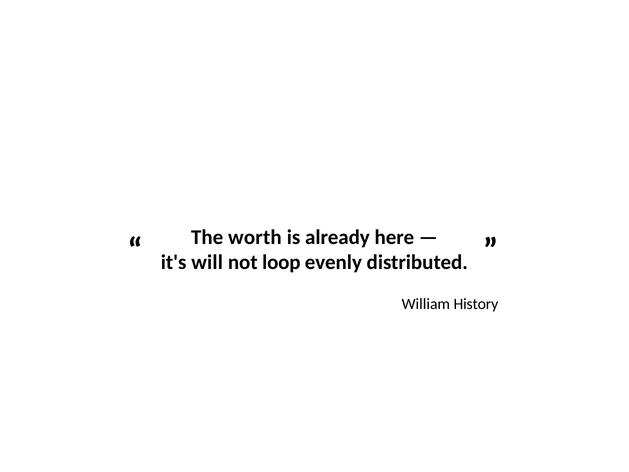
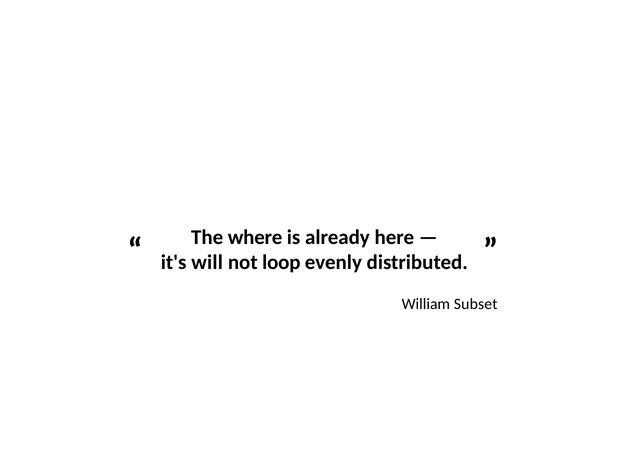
worth: worth -> where
History: History -> Subset
